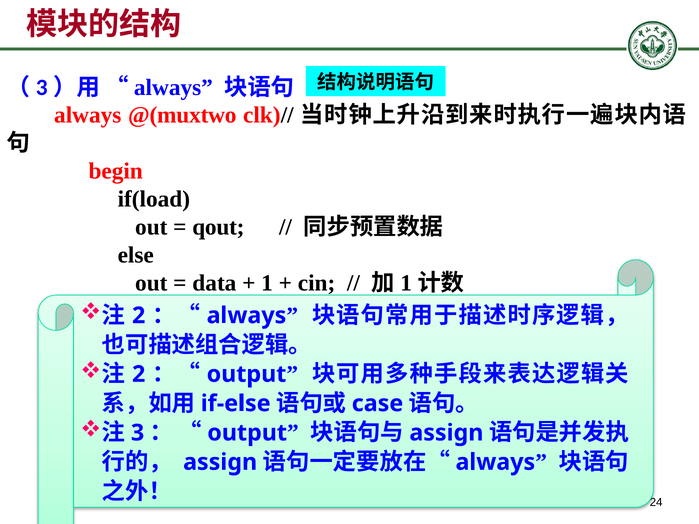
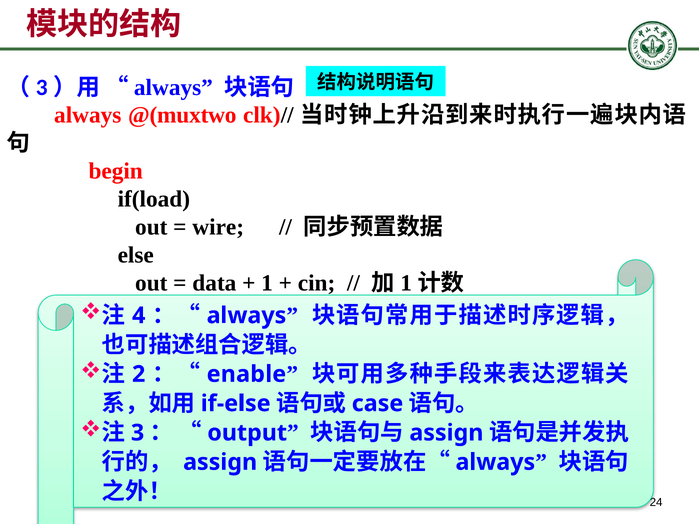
qout: qout -> wire
2 at (139, 316): 2 -> 4
output at (247, 374): output -> enable
